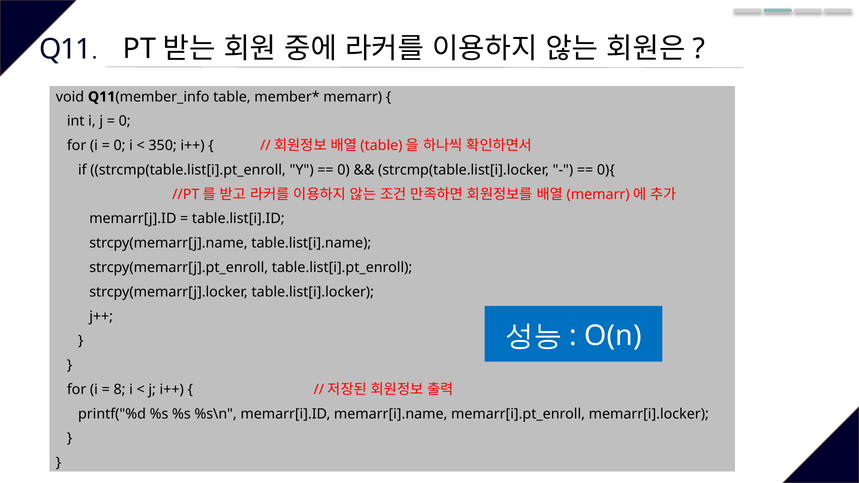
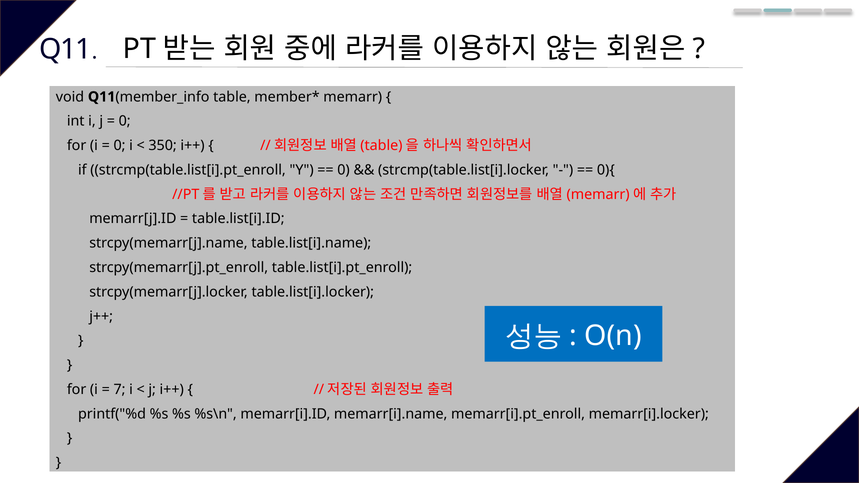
8: 8 -> 7
